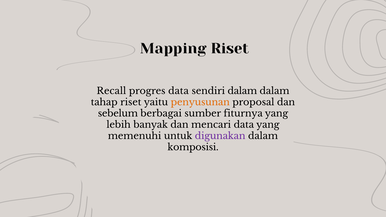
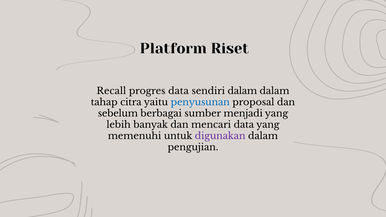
Mapping: Mapping -> Platform
tahap riset: riset -> citra
penyusunan colour: orange -> blue
fiturnya: fiturnya -> menjadi
komposisi: komposisi -> pengujian
